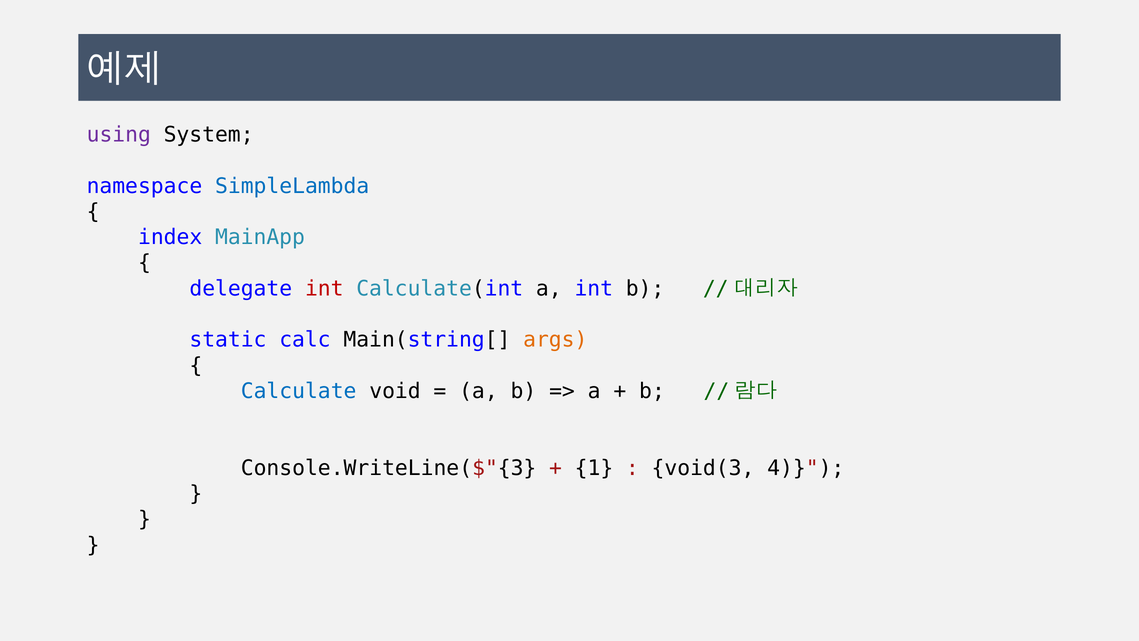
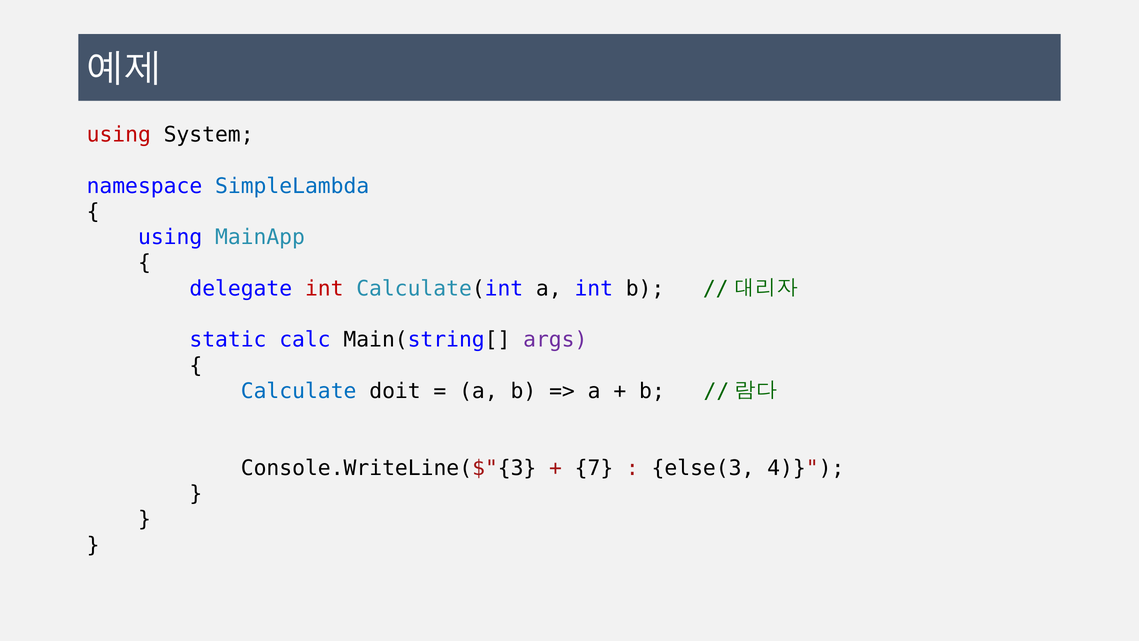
using at (119, 135) colour: purple -> red
index at (170, 237): index -> using
args colour: orange -> purple
void: void -> doit
1: 1 -> 7
void(3: void(3 -> else(3
